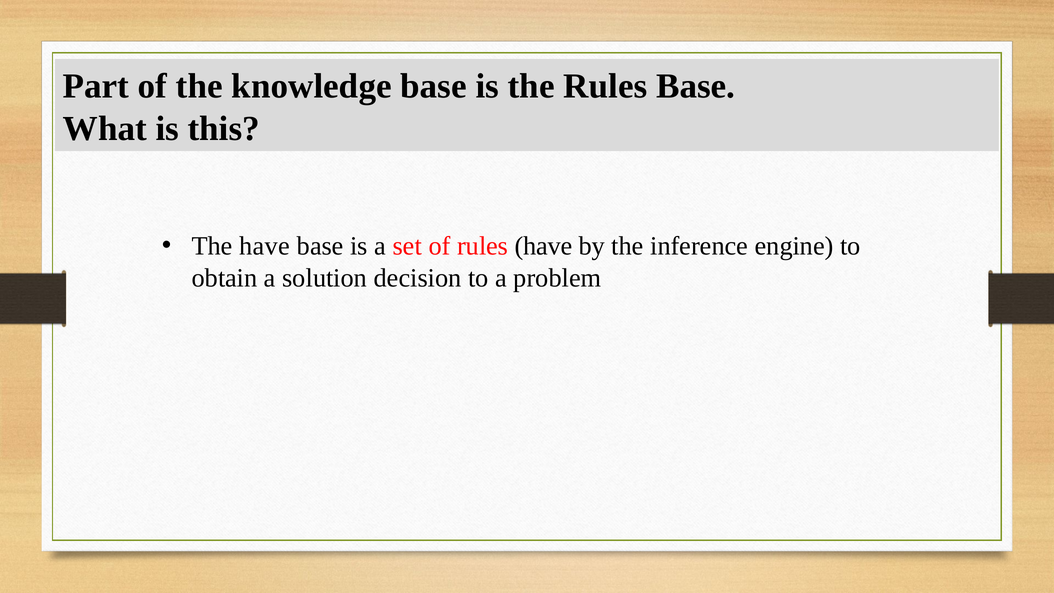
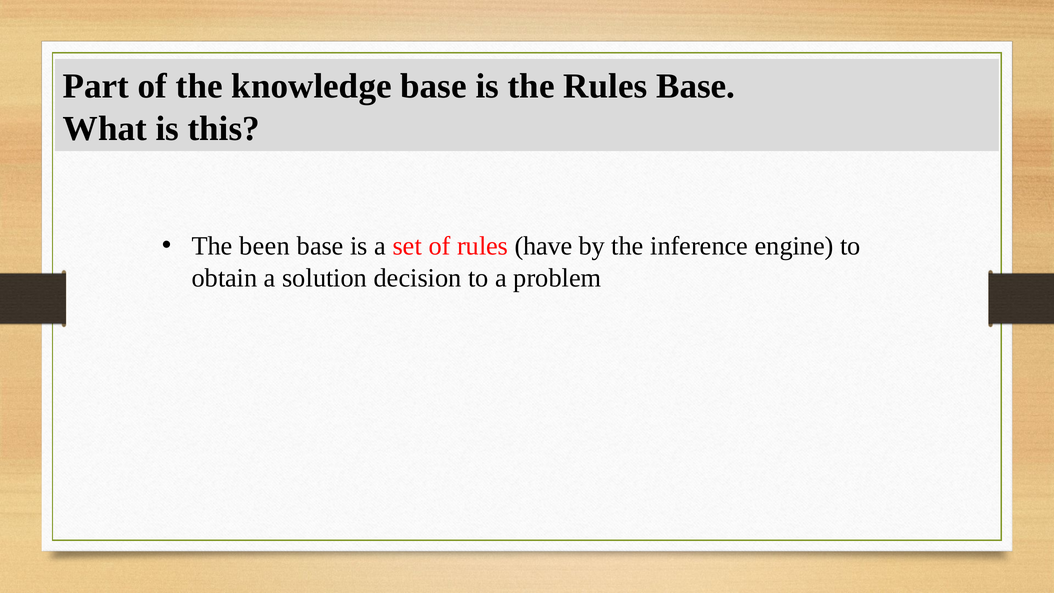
The have: have -> been
